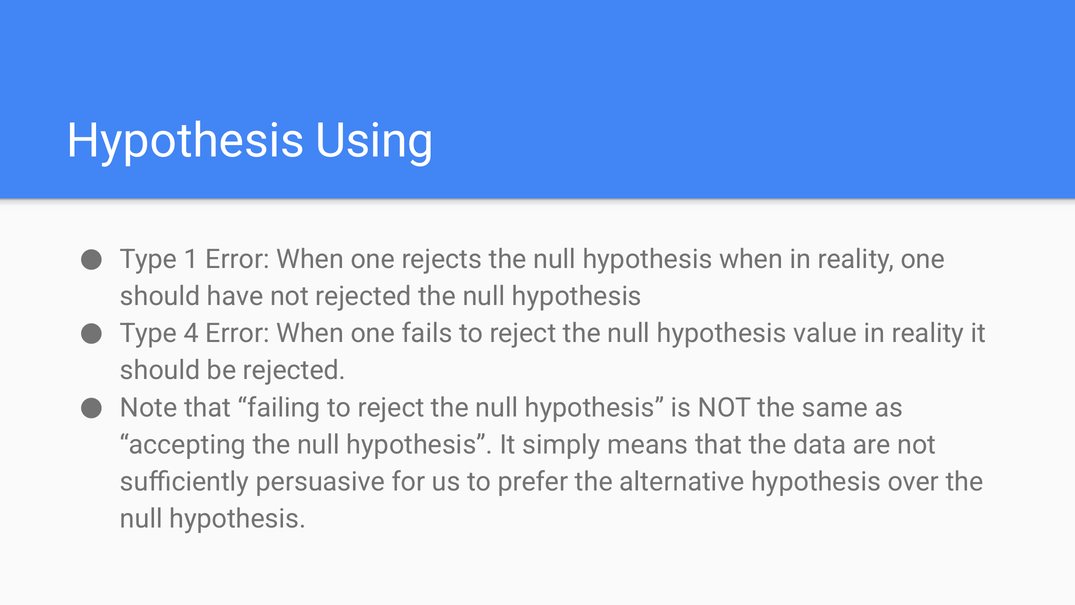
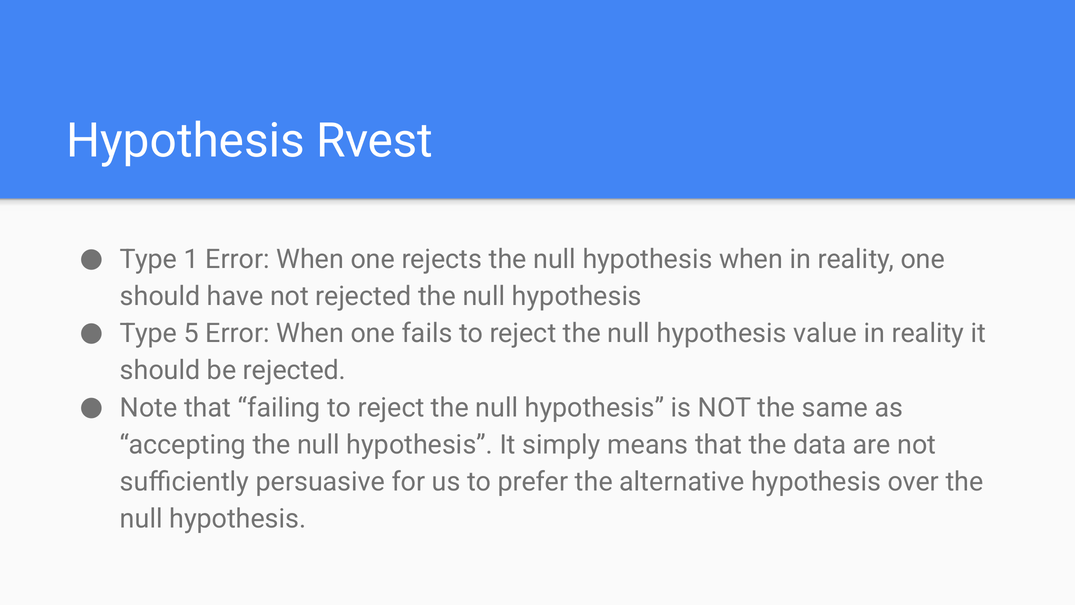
Using: Using -> Rvest
4: 4 -> 5
